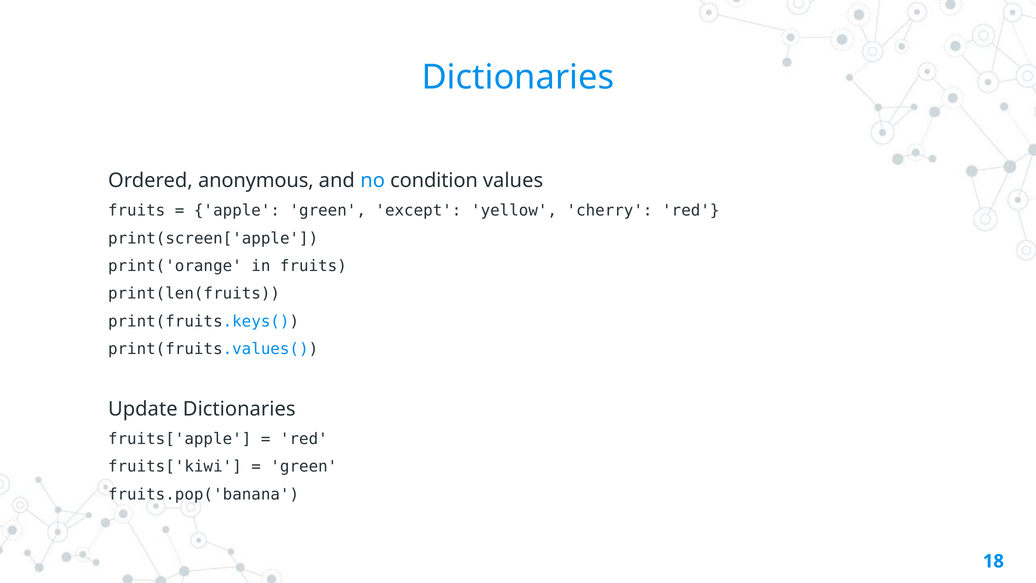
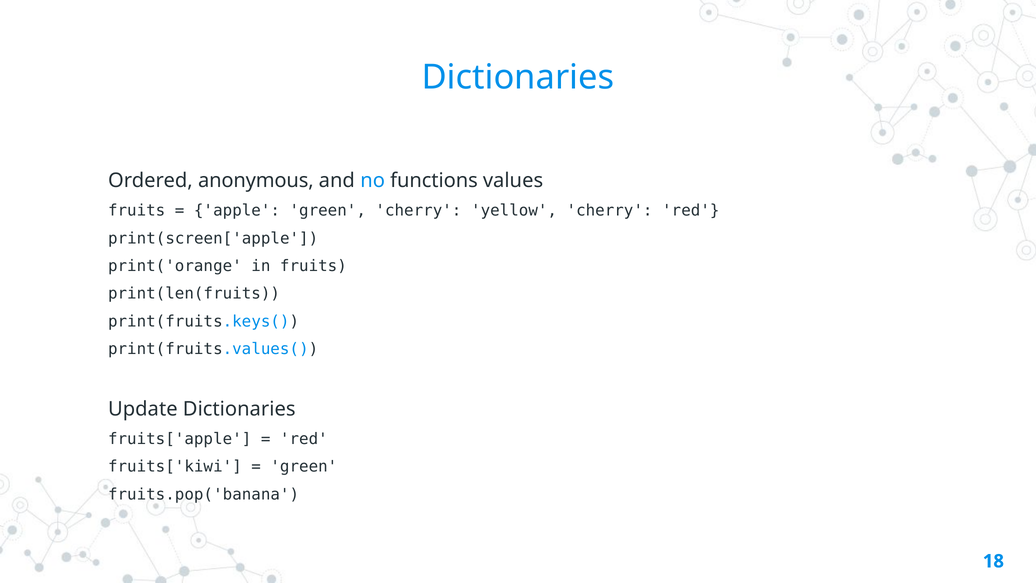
condition: condition -> functions
green except: except -> cherry
